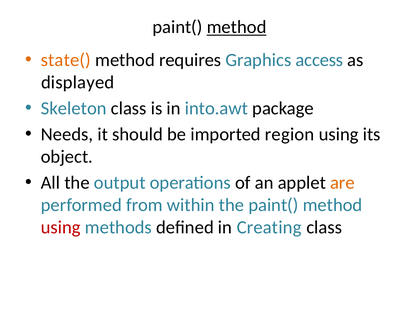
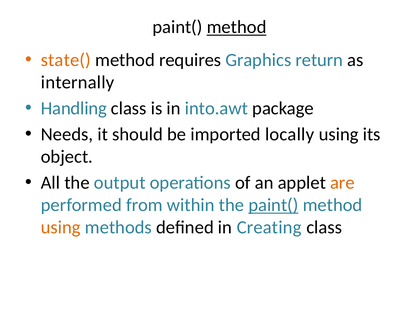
access: access -> return
displayed: displayed -> internally
Skeleton: Skeleton -> Handling
region: region -> locally
paint( at (273, 205) underline: none -> present
using at (61, 228) colour: red -> orange
